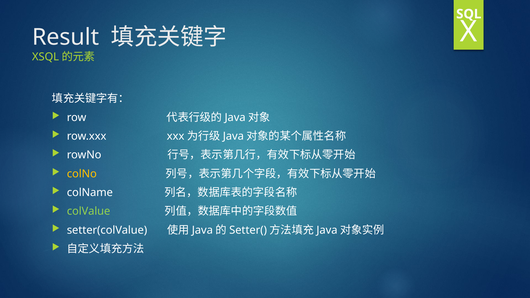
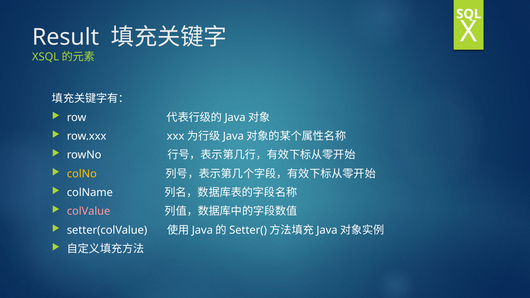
colValue colour: light green -> pink
